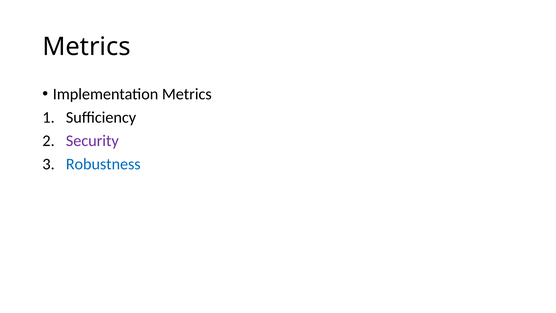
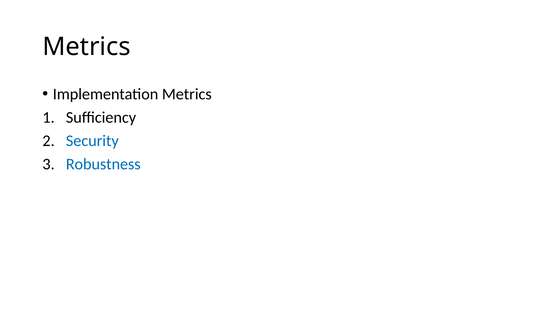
Security colour: purple -> blue
